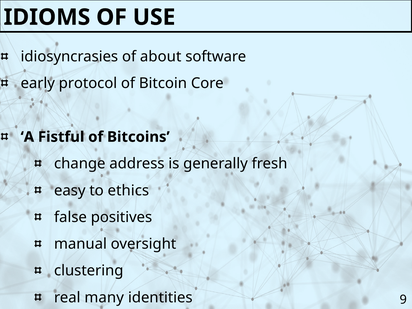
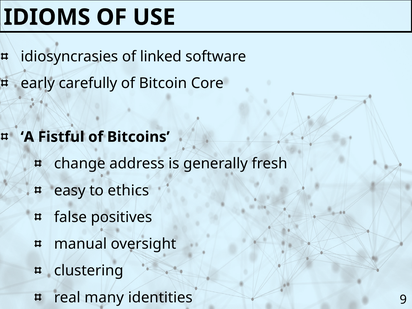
about: about -> linked
protocol: protocol -> carefully
